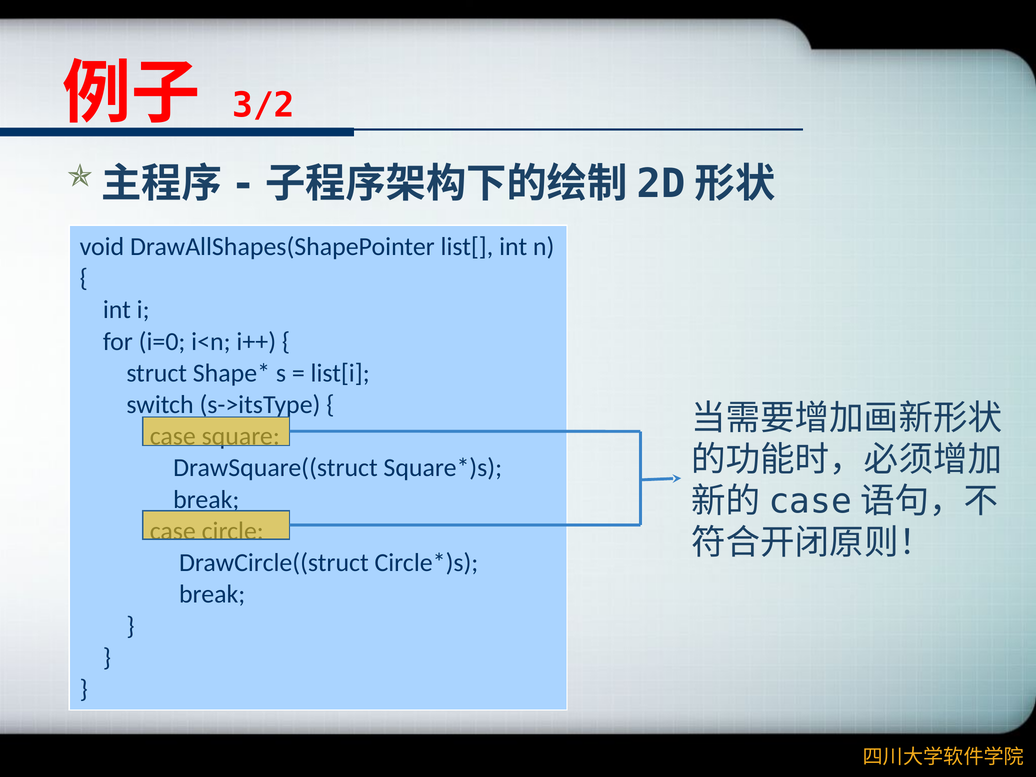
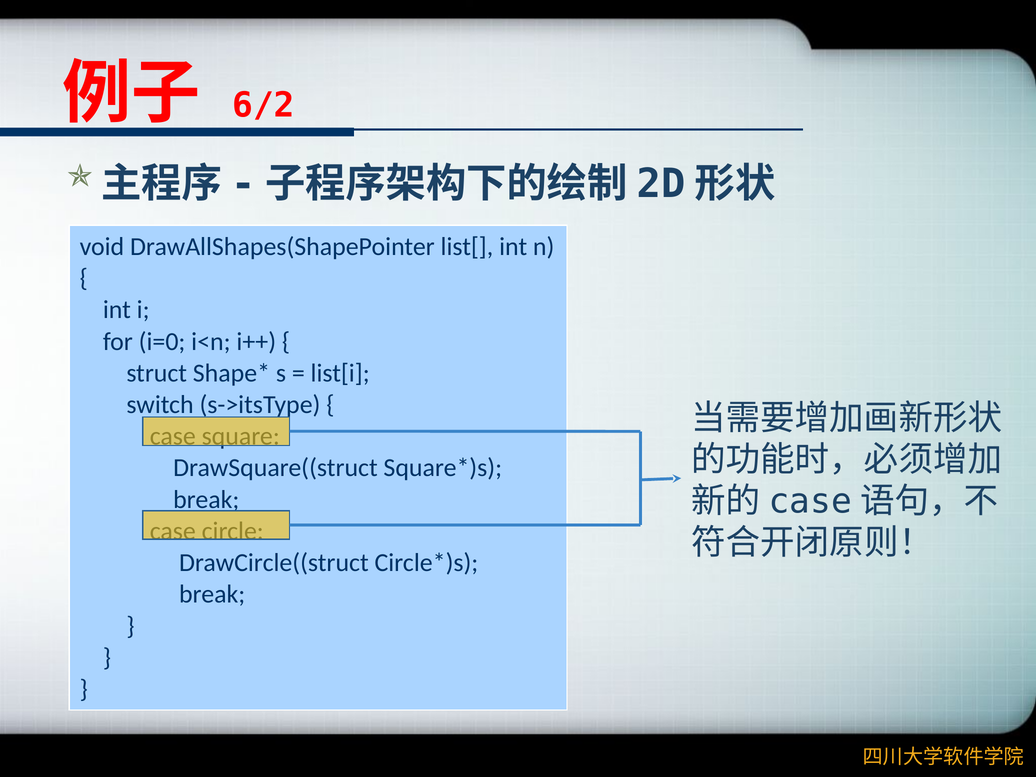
3/2: 3/2 -> 6/2
